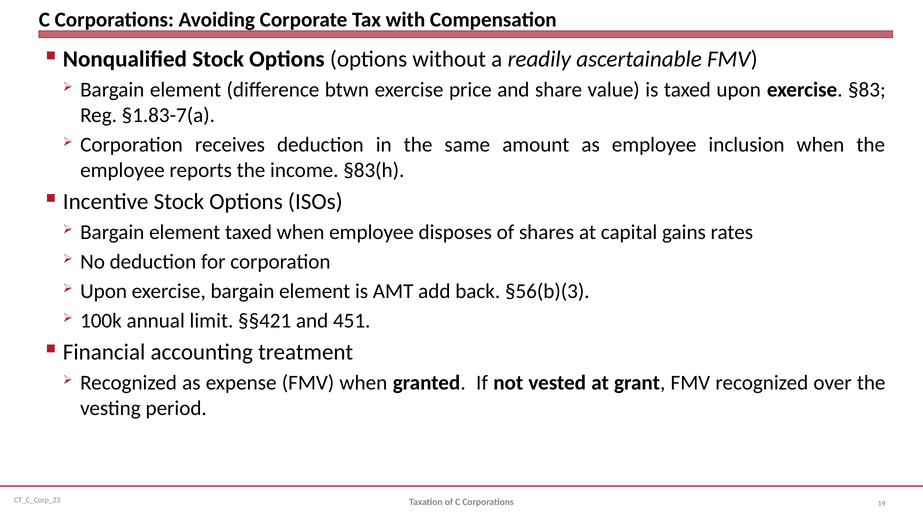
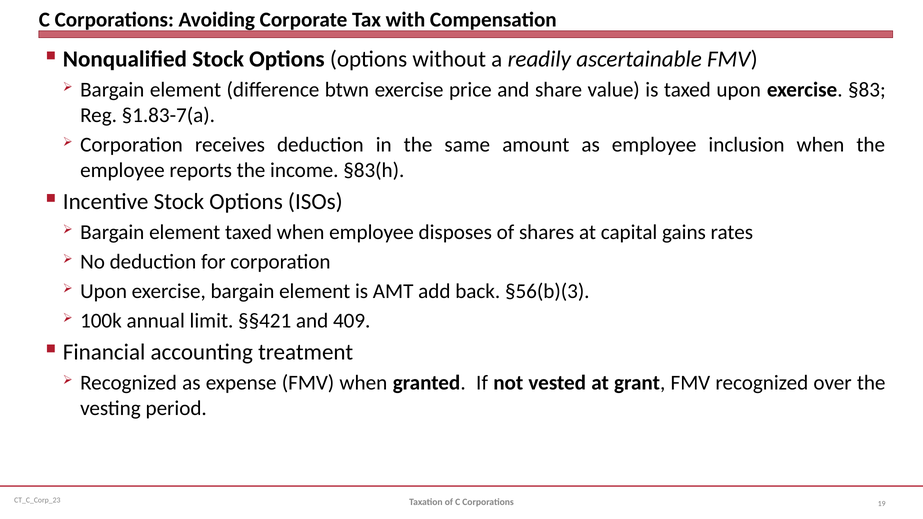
451: 451 -> 409
